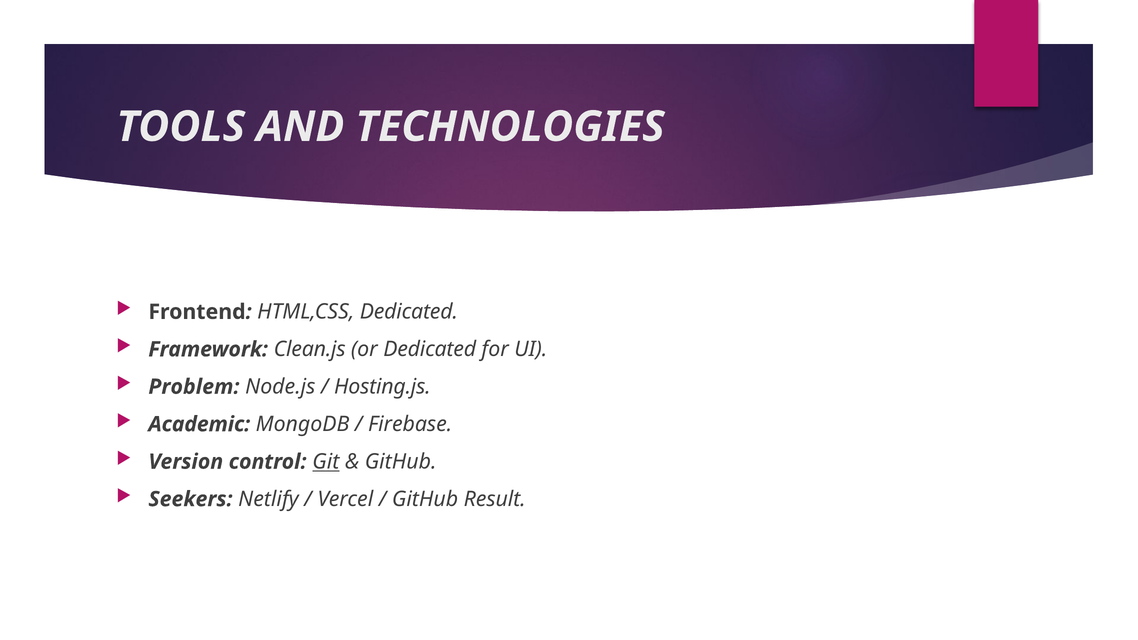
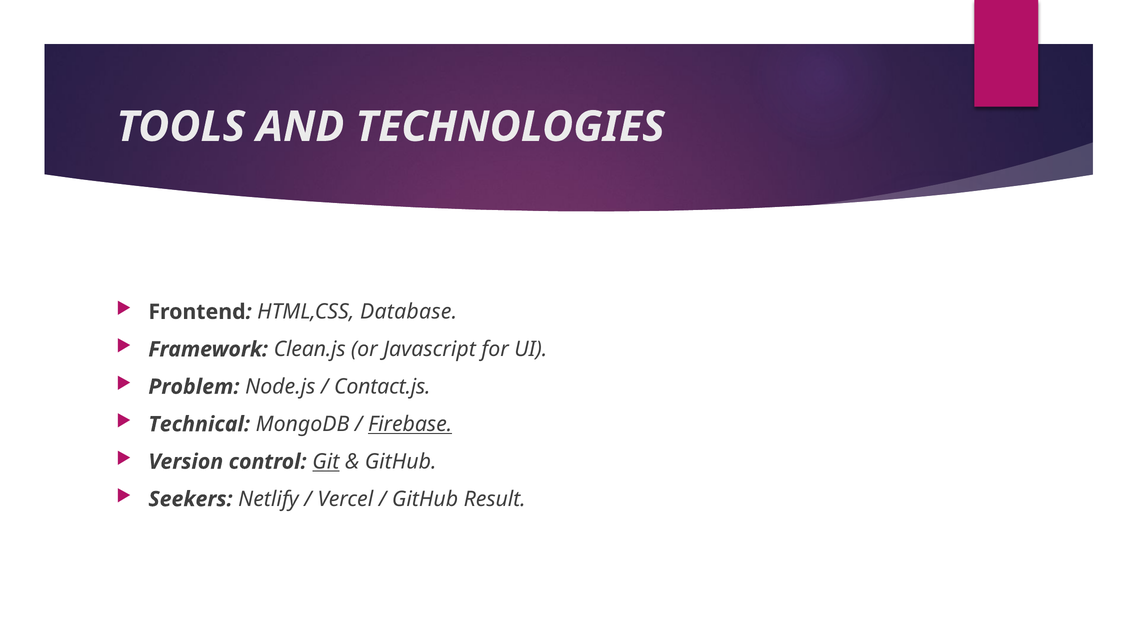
HTML,CSS Dedicated: Dedicated -> Database
or Dedicated: Dedicated -> Javascript
Hosting.js: Hosting.js -> Contact.js
Academic: Academic -> Technical
Firebase underline: none -> present
